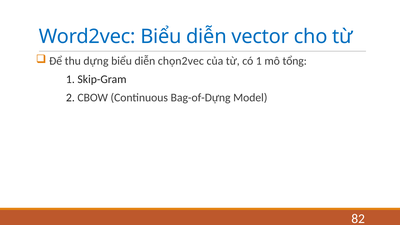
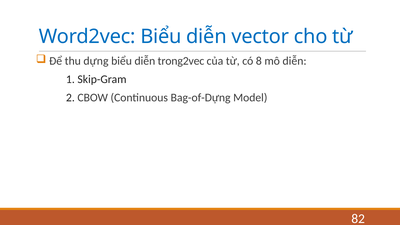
chọn2vec: chọn2vec -> trong2vec
có 1: 1 -> 8
mô tổng: tổng -> diễn
